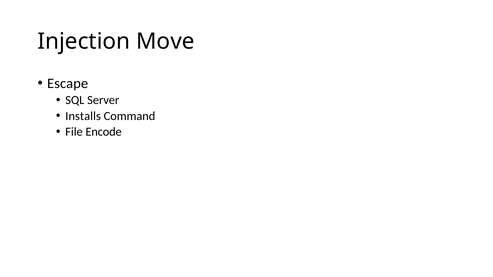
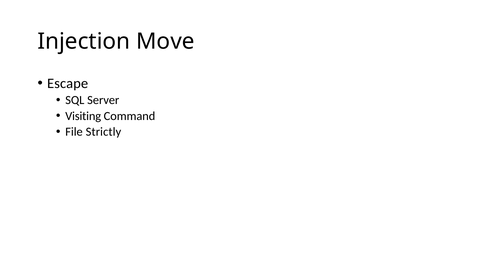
Installs: Installs -> Visiting
Encode: Encode -> Strictly
